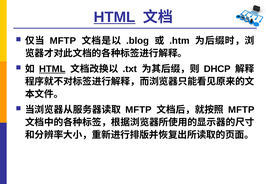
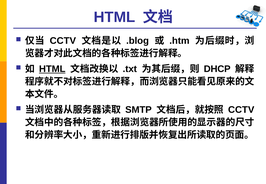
HTML at (115, 17) underline: present -> none
MFTP at (63, 41): MFTP -> CCTV
MFTP at (138, 110): MFTP -> SMTP
MFTP at (241, 110): MFTP -> CCTV
